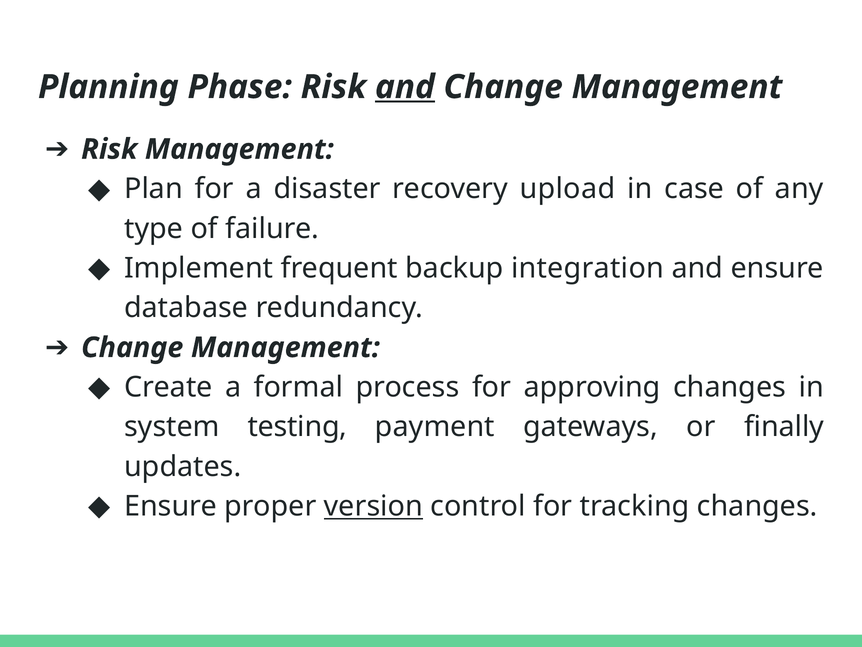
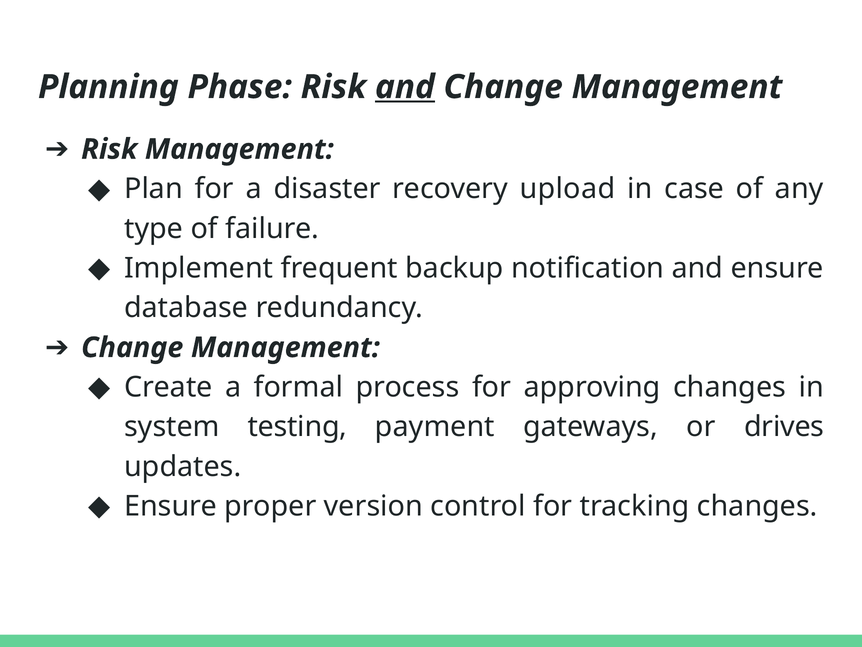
integration: integration -> notification
finally: finally -> drives
version underline: present -> none
